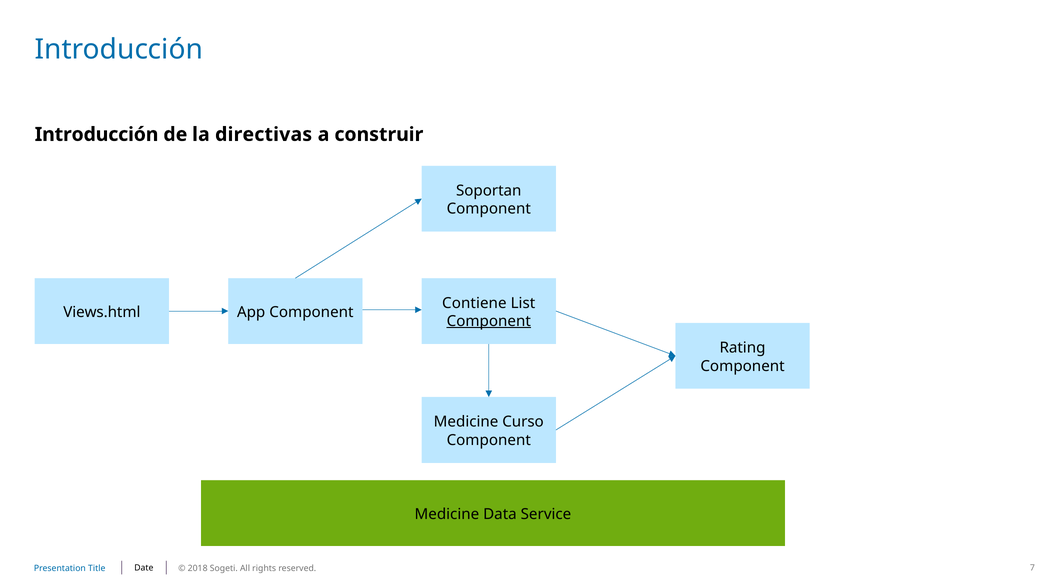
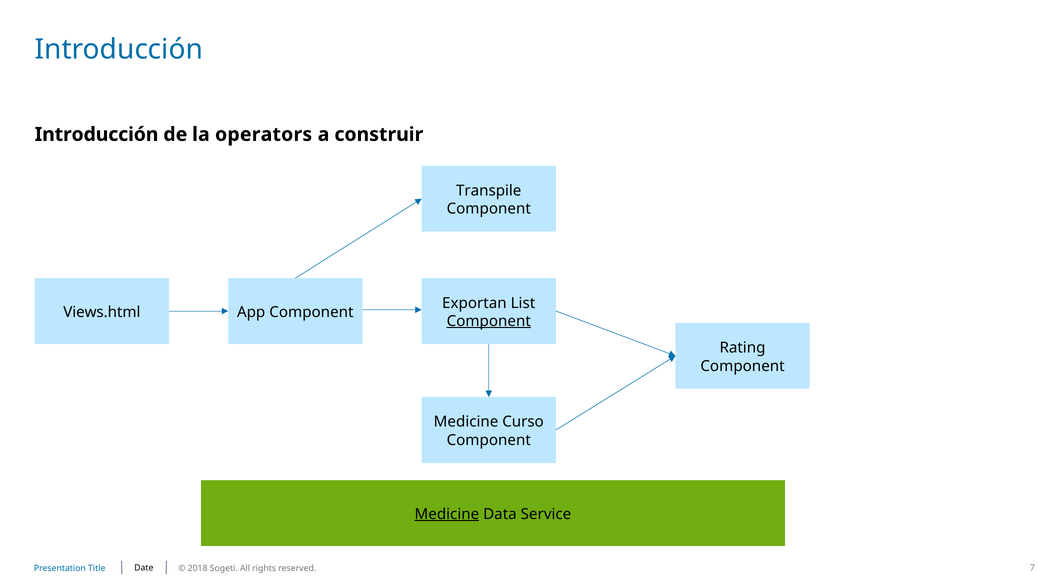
directivas: directivas -> operators
Soportan: Soportan -> Transpile
Contiene: Contiene -> Exportan
Medicine at (447, 514) underline: none -> present
